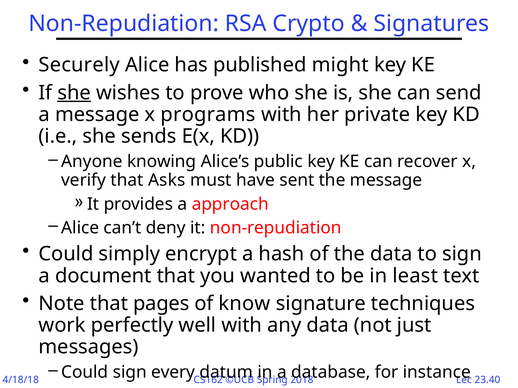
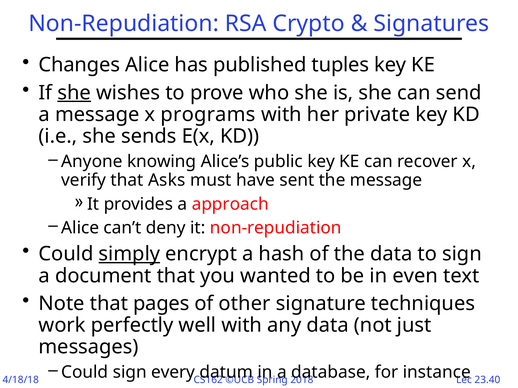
Securely: Securely -> Changes
might: might -> tuples
simply underline: none -> present
least: least -> even
know: know -> other
